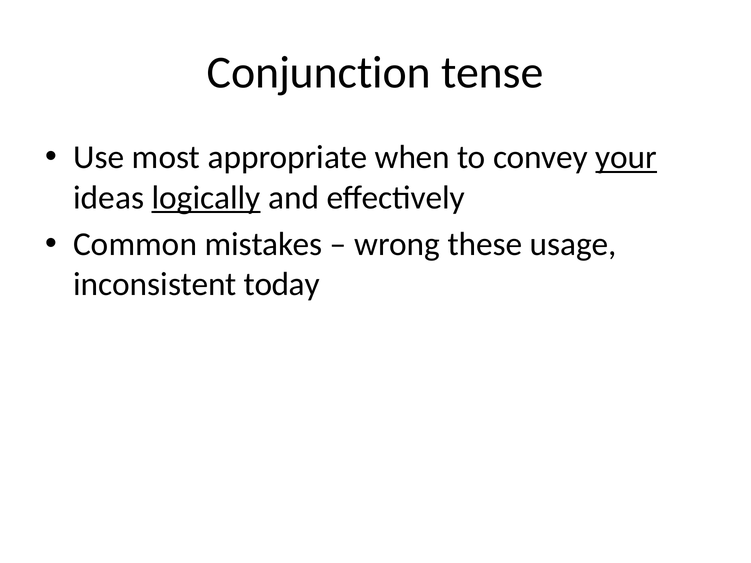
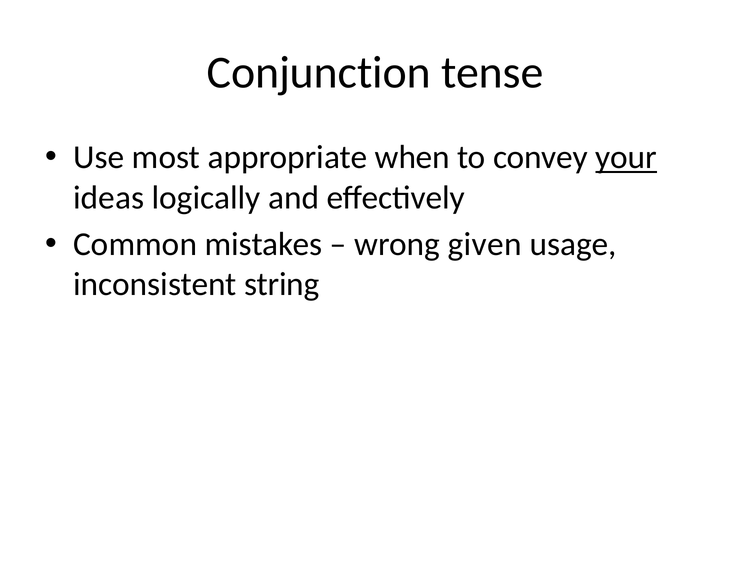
logically underline: present -> none
these: these -> given
today: today -> string
